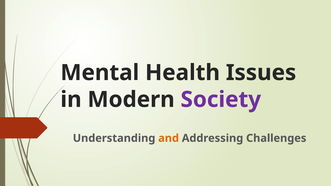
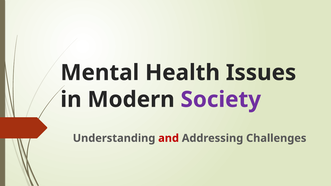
and colour: orange -> red
